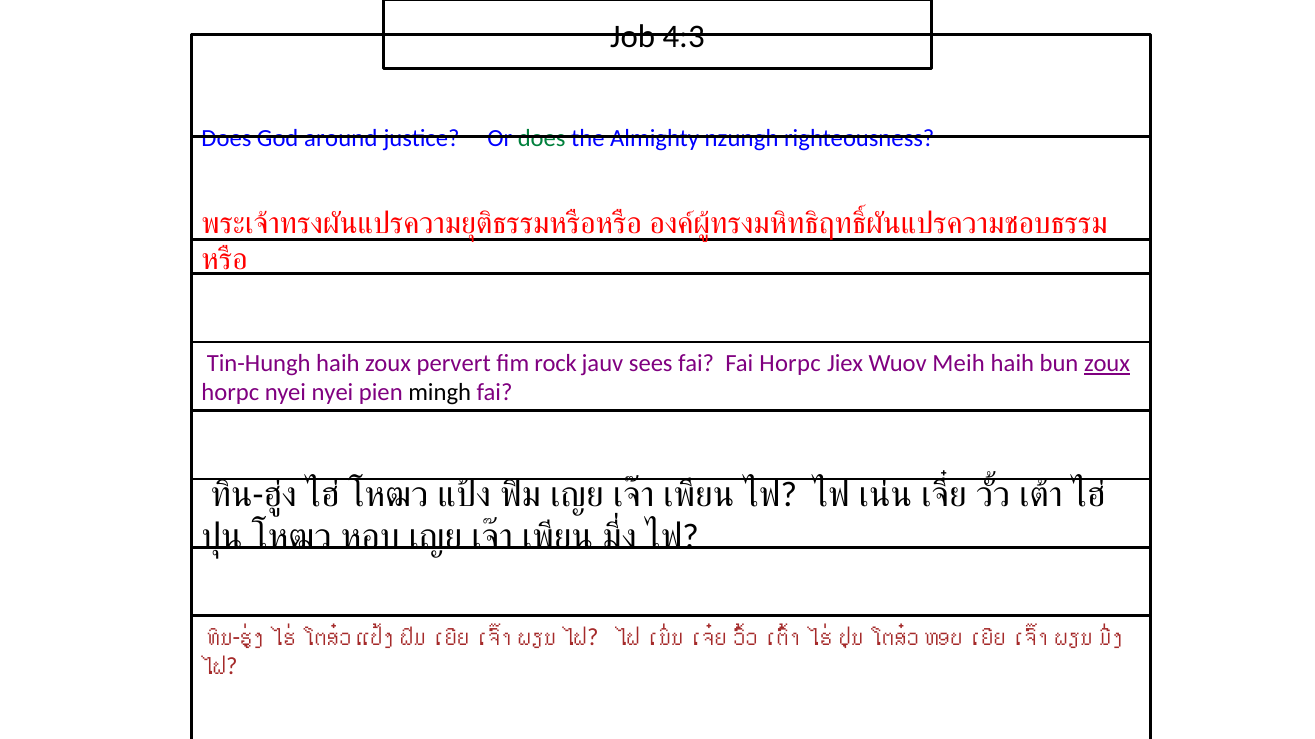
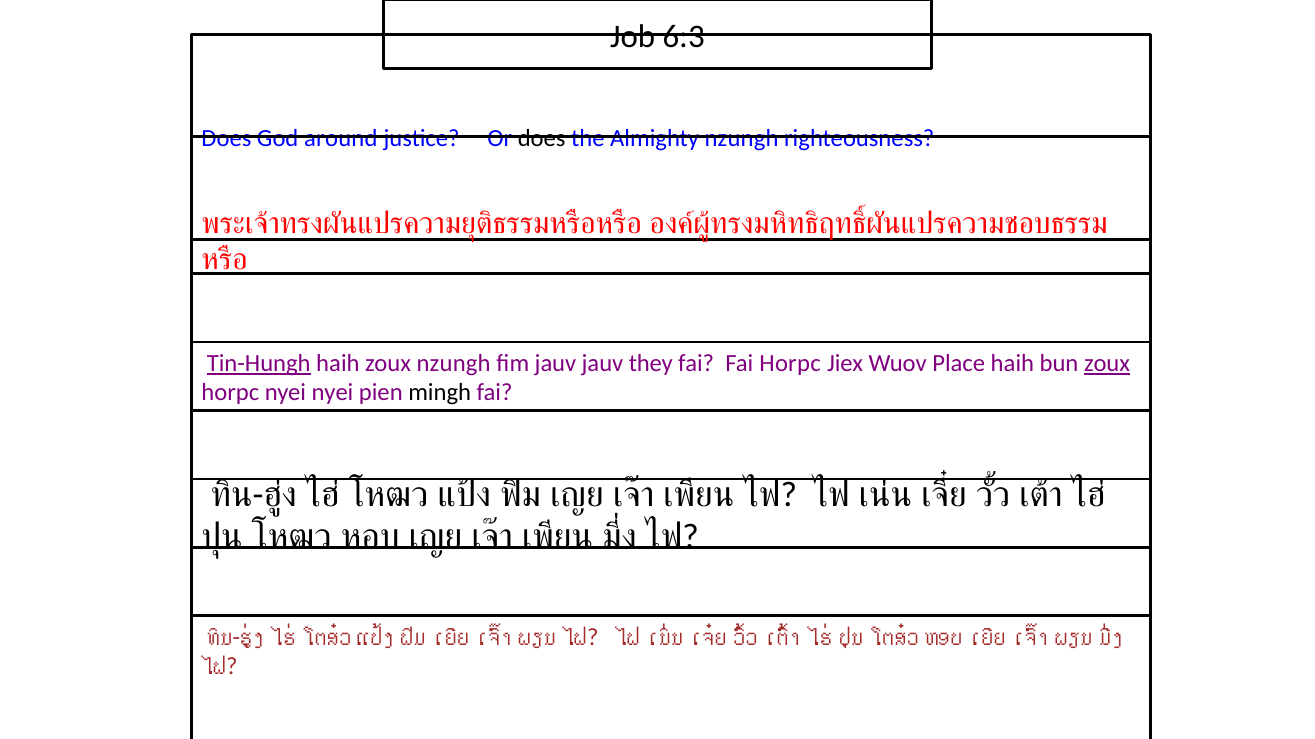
4:3: 4:3 -> 6:3
does at (542, 139) colour: green -> black
Tin-Hungh underline: none -> present
zoux pervert: pervert -> nzungh
fim rock: rock -> jauv
sees: sees -> they
Meih: Meih -> Place
